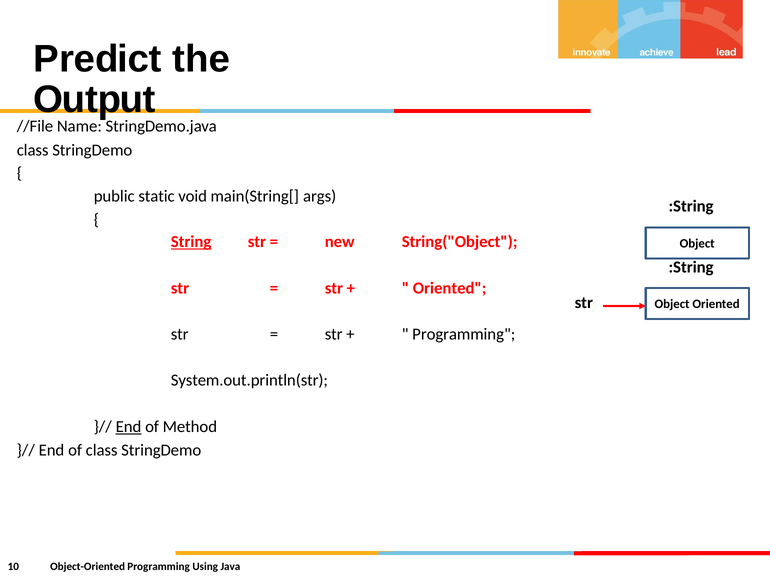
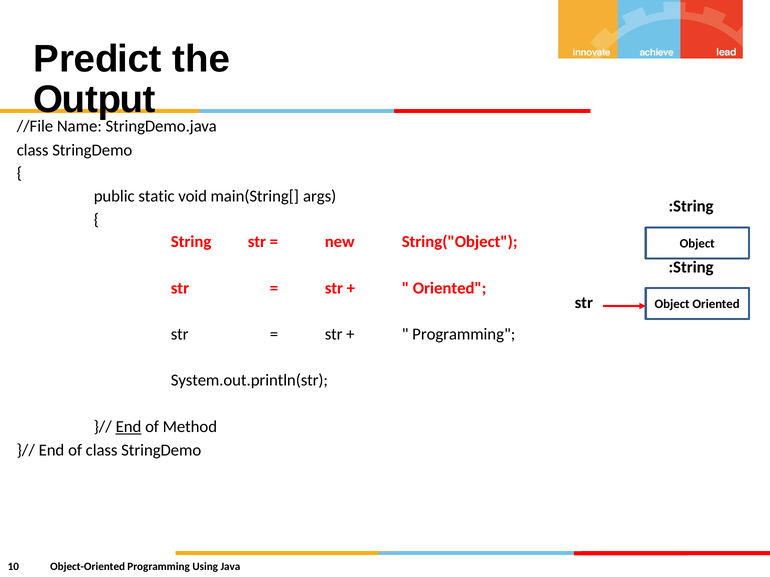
String underline: present -> none
